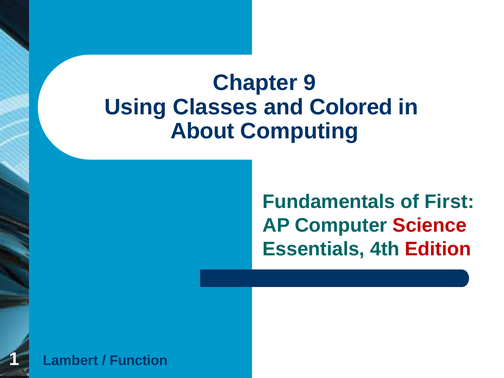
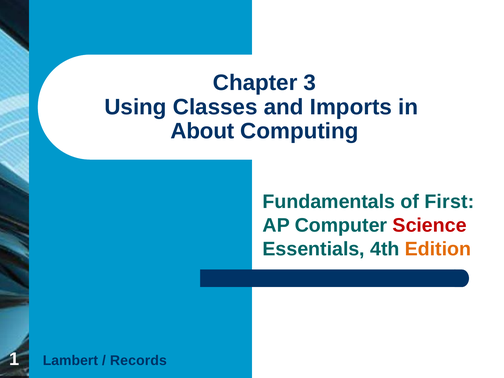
9: 9 -> 3
Colored: Colored -> Imports
Edition colour: red -> orange
Function: Function -> Records
